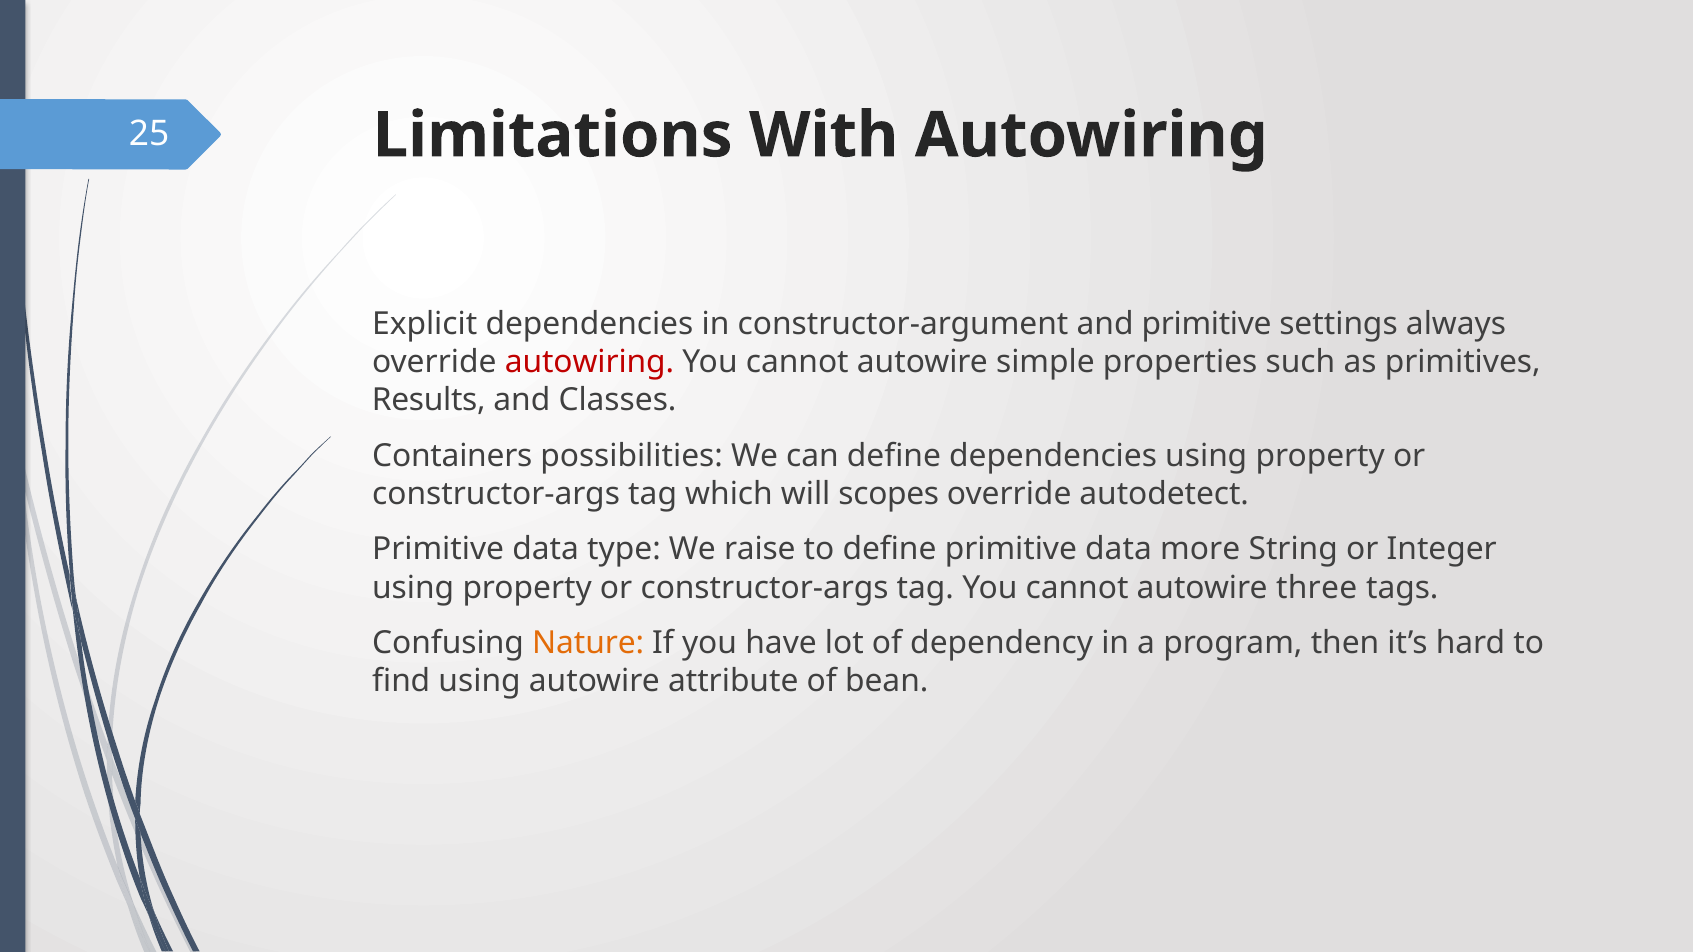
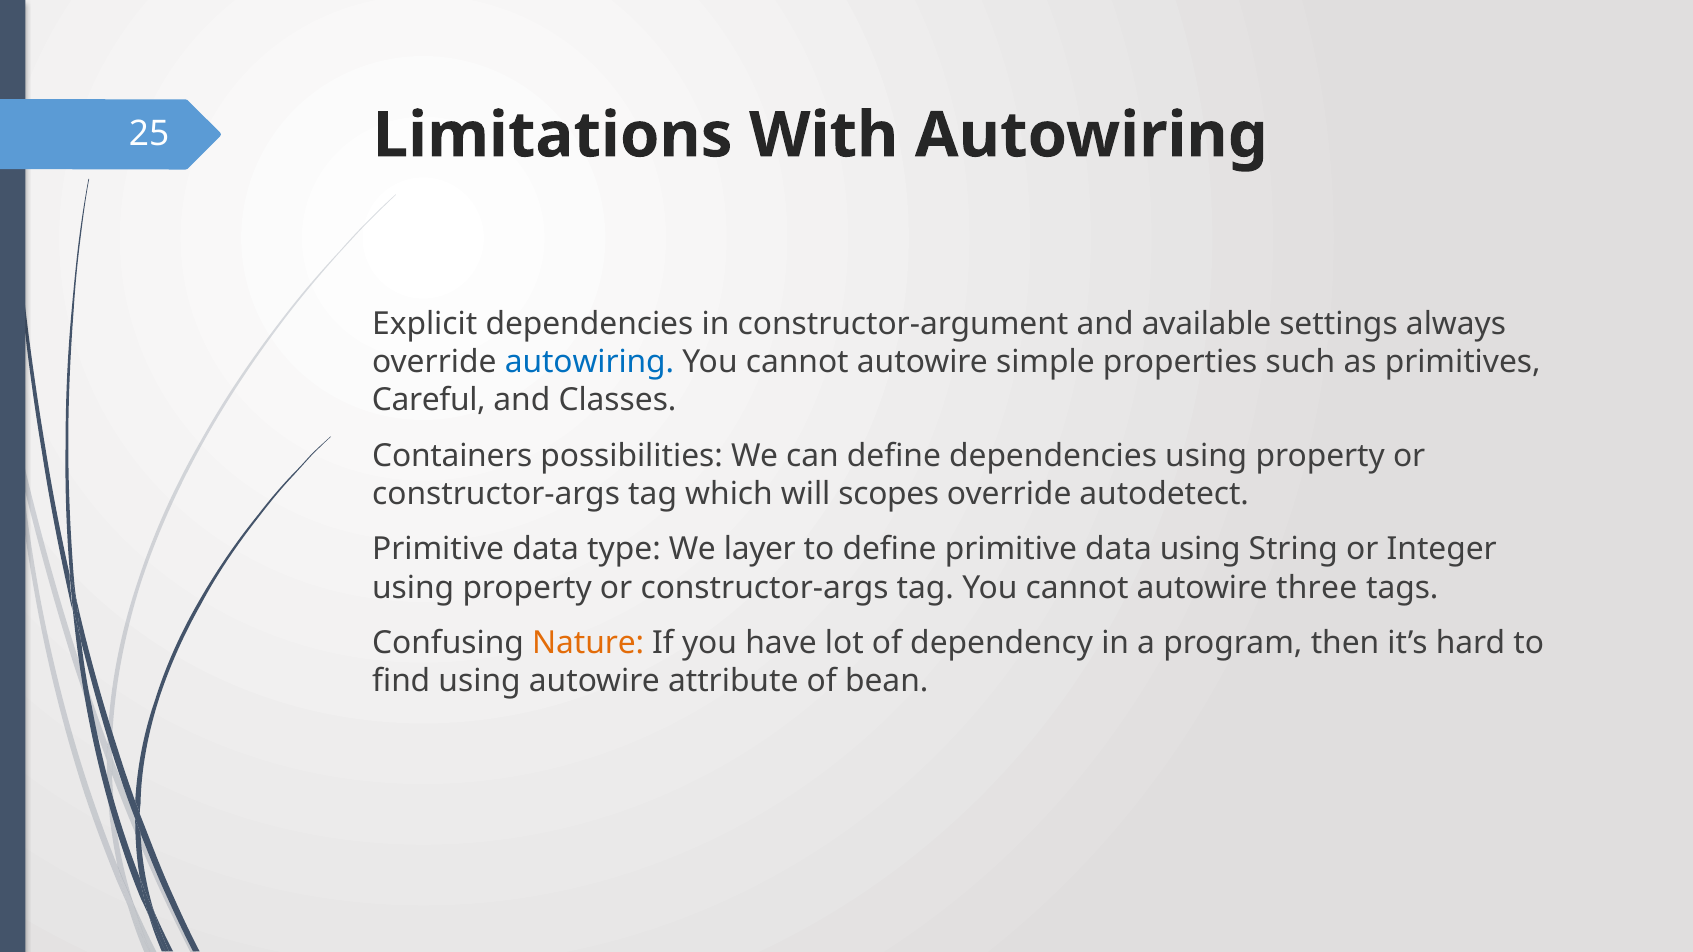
and primitive: primitive -> available
autowiring at (590, 362) colour: red -> blue
Results: Results -> Careful
raise: raise -> layer
data more: more -> using
